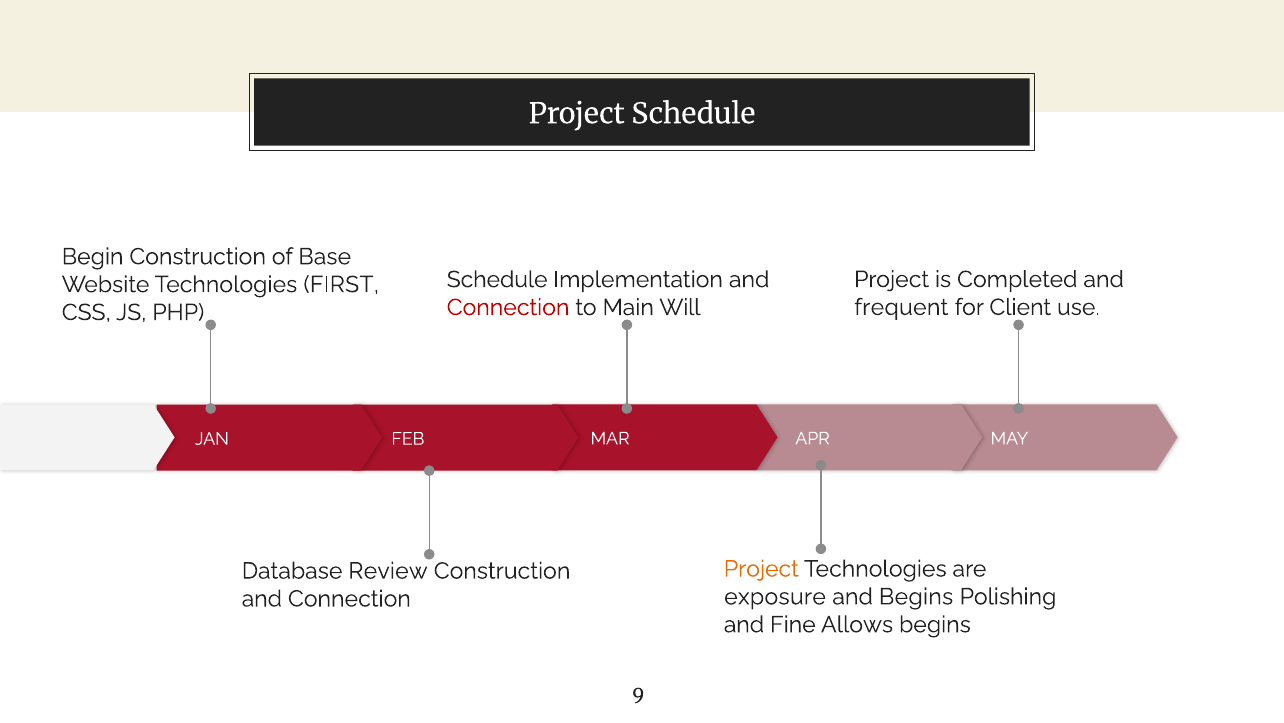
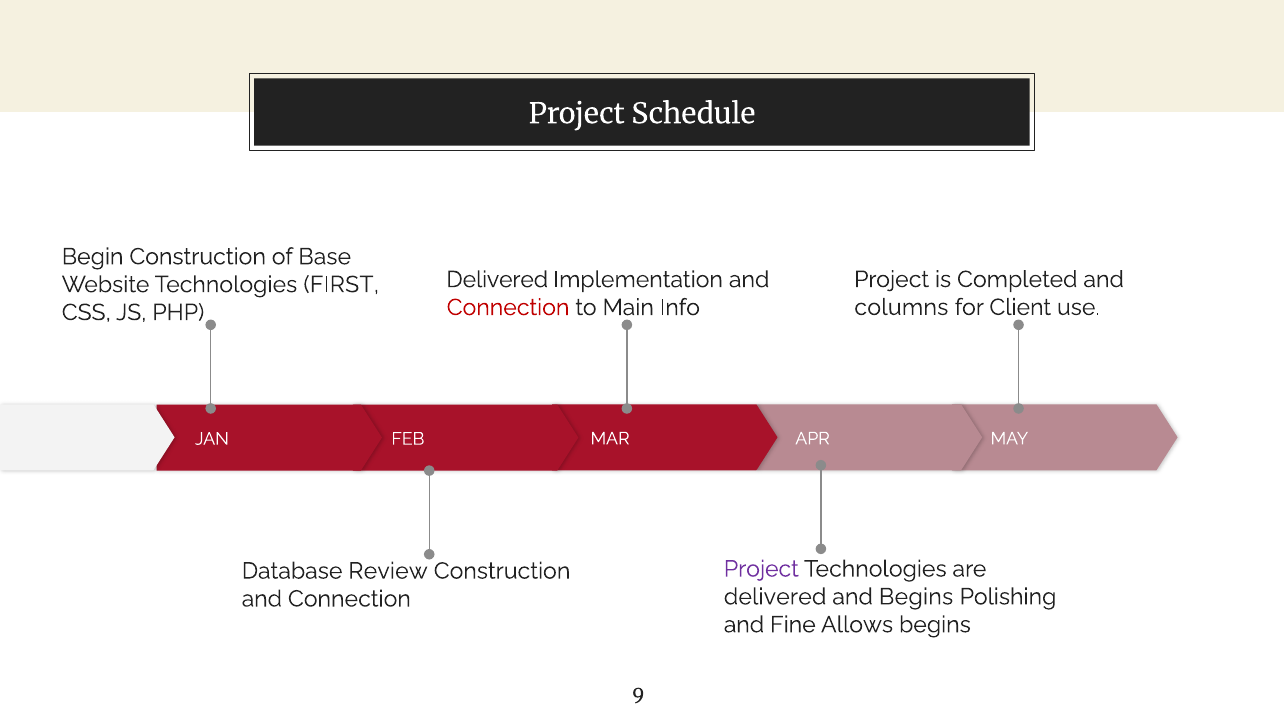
Schedule at (497, 279): Schedule -> Delivered
frequent: frequent -> columns
Will: Will -> Info
Project at (761, 568) colour: orange -> purple
exposure at (775, 596): exposure -> delivered
